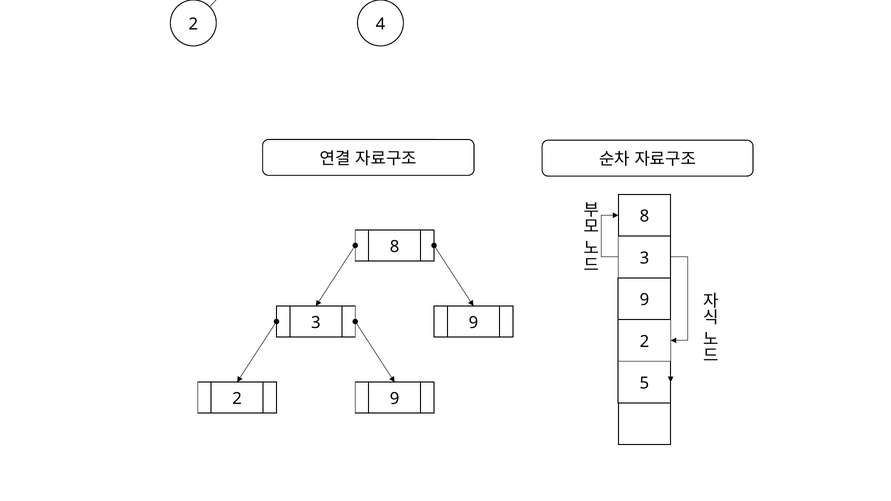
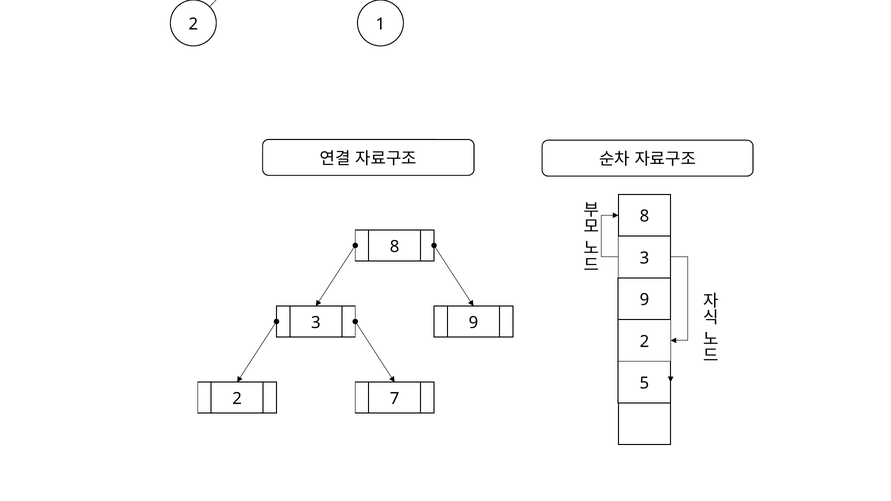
4: 4 -> 1
2 9: 9 -> 7
